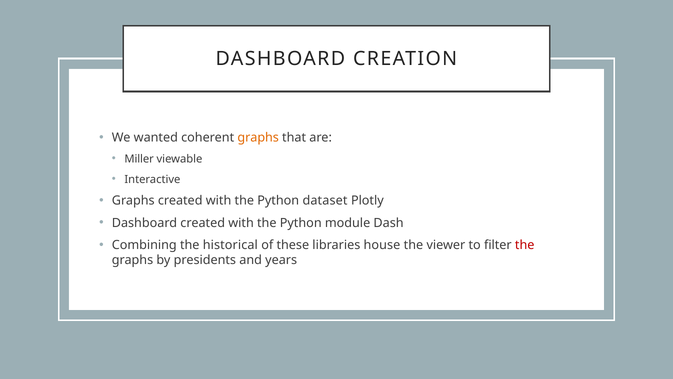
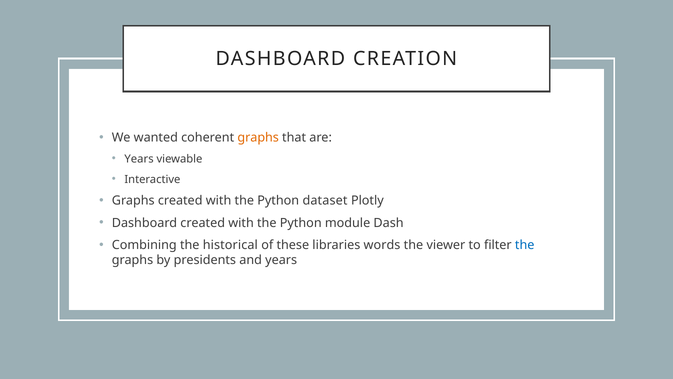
Miller at (139, 159): Miller -> Years
house: house -> words
the at (525, 245) colour: red -> blue
